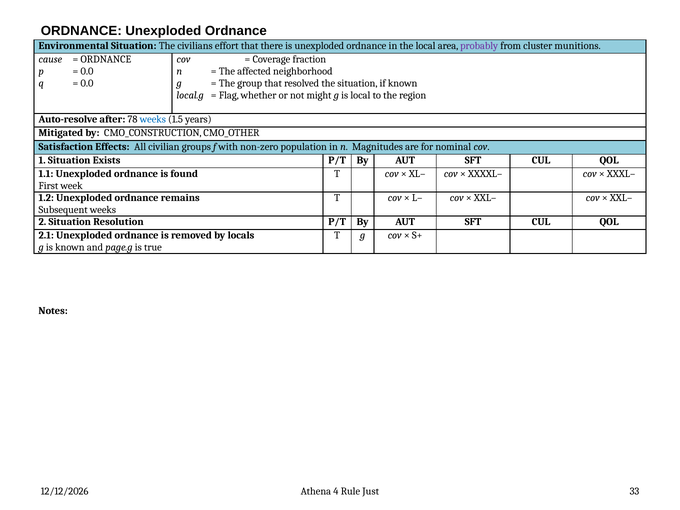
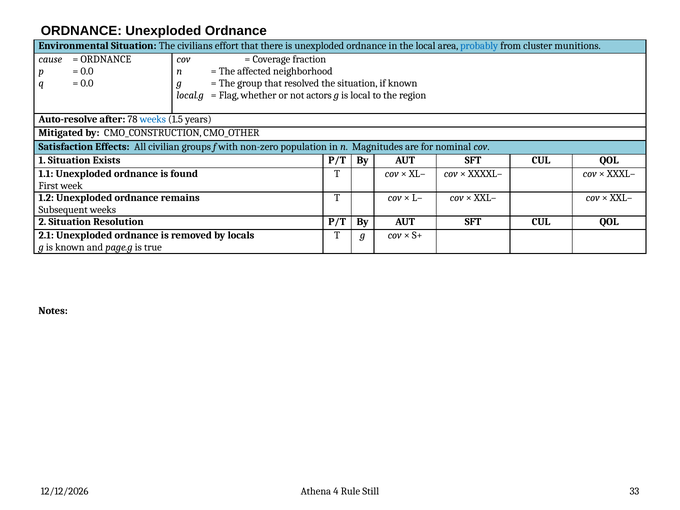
probably colour: purple -> blue
might: might -> actors
Just: Just -> Still
